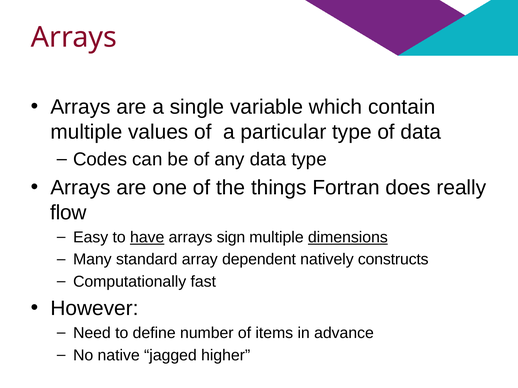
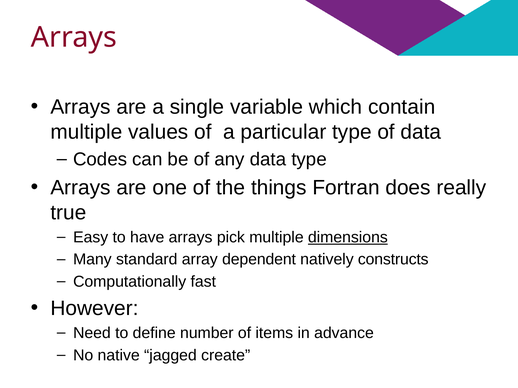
flow: flow -> true
have underline: present -> none
sign: sign -> pick
higher: higher -> create
